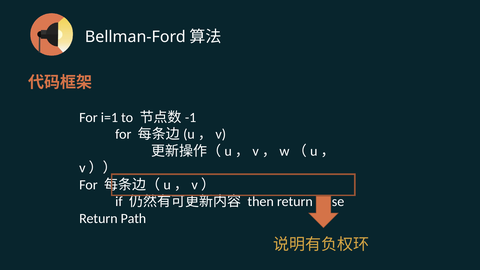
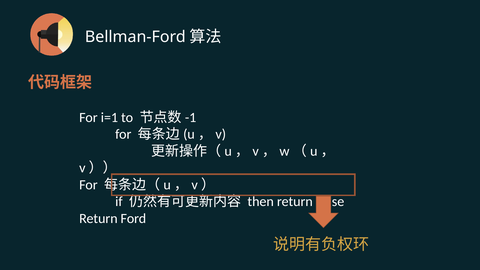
Path: Path -> Ford
